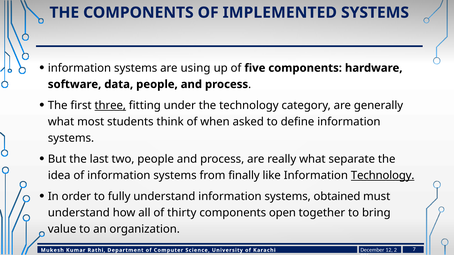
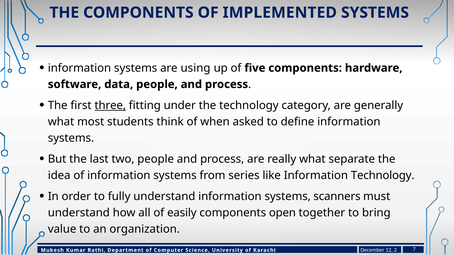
finally: finally -> series
Technology at (383, 176) underline: present -> none
obtained: obtained -> scanners
thirty: thirty -> easily
